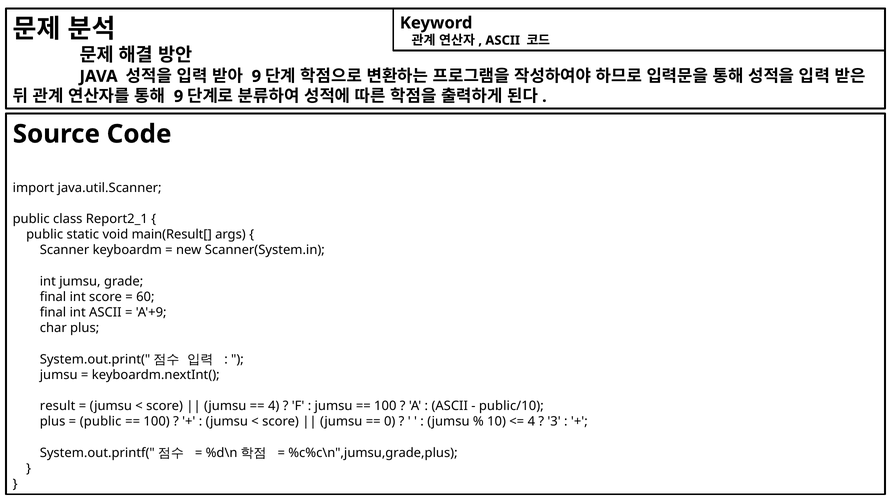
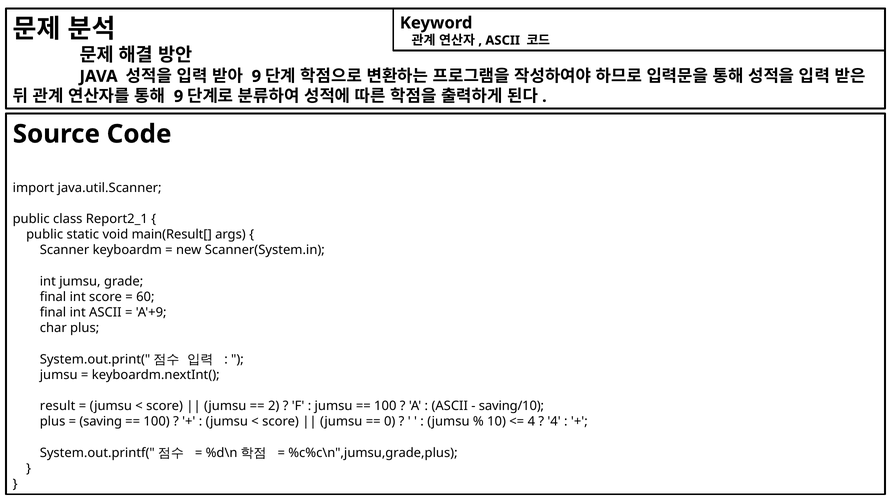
4 at (274, 406): 4 -> 2
public/10: public/10 -> saving/10
public at (101, 422): public -> saving
3 at (554, 422): 3 -> 4
